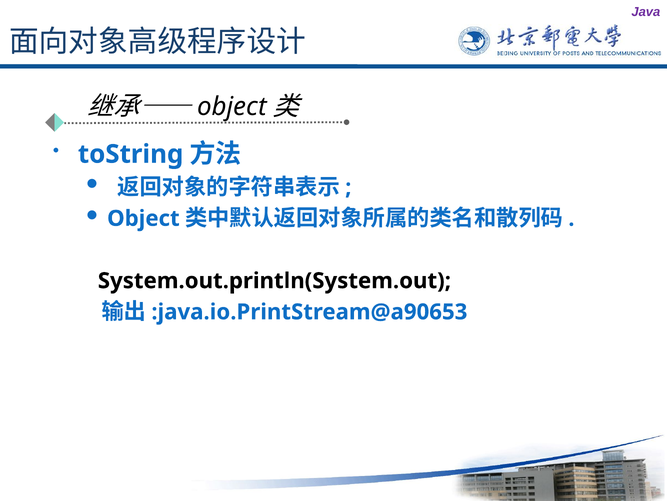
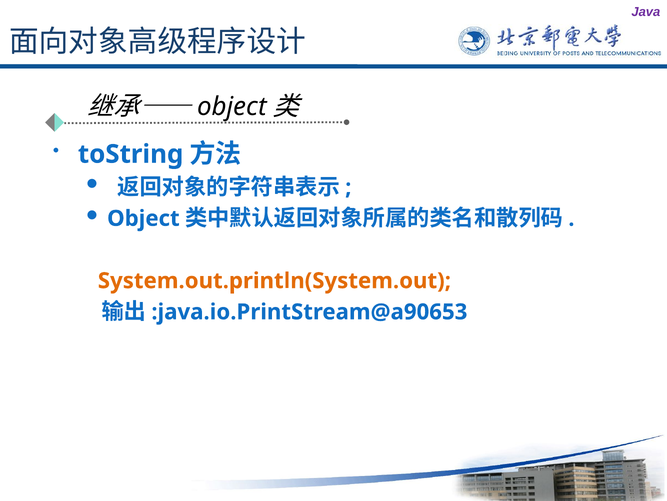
System.out.println(System.out colour: black -> orange
